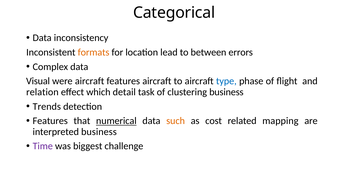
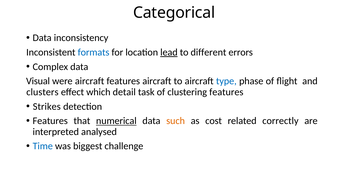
formats colour: orange -> blue
lead underline: none -> present
between: between -> different
relation: relation -> clusters
clustering business: business -> features
Trends: Trends -> Strikes
mapping: mapping -> correctly
interpreted business: business -> analysed
Time colour: purple -> blue
